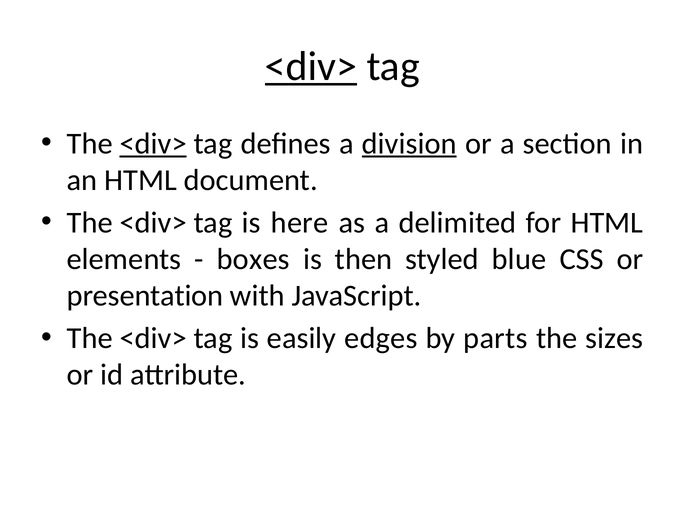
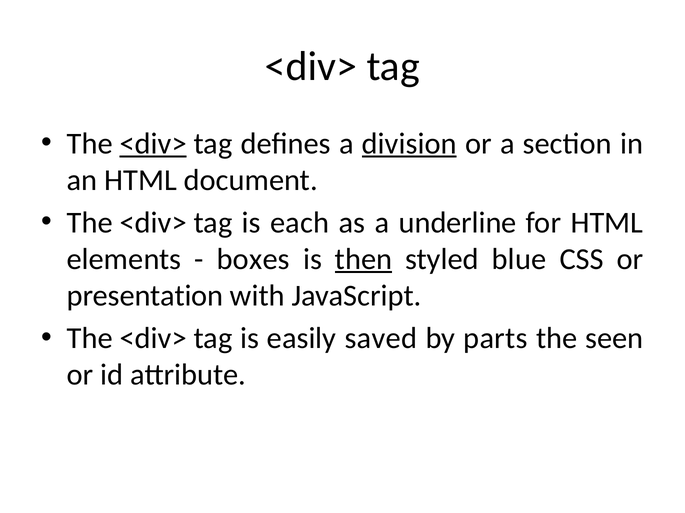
<div> at (311, 66) underline: present -> none
here: here -> each
delimited: delimited -> underline
then underline: none -> present
edges: edges -> saved
sizes: sizes -> seen
